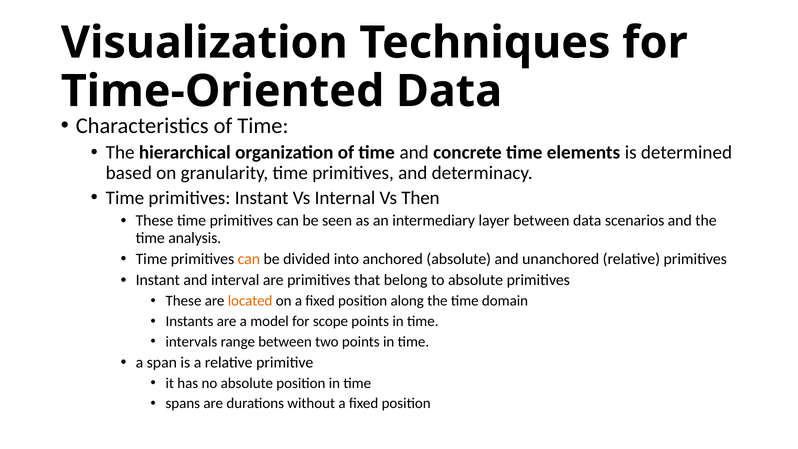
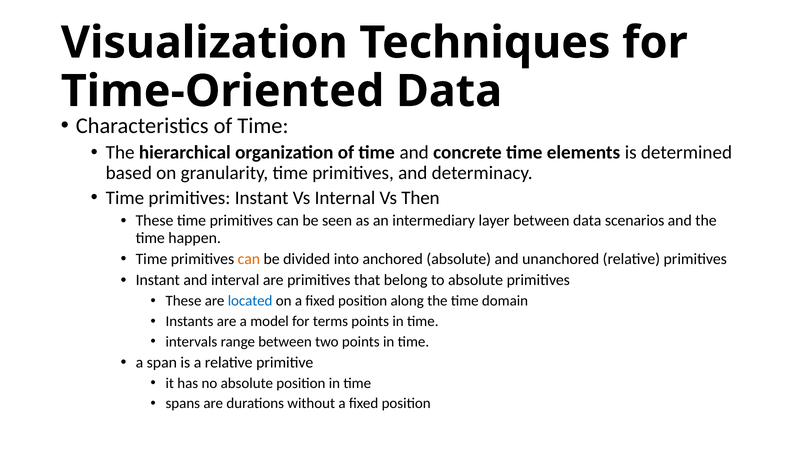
analysis: analysis -> happen
located colour: orange -> blue
scope: scope -> terms
